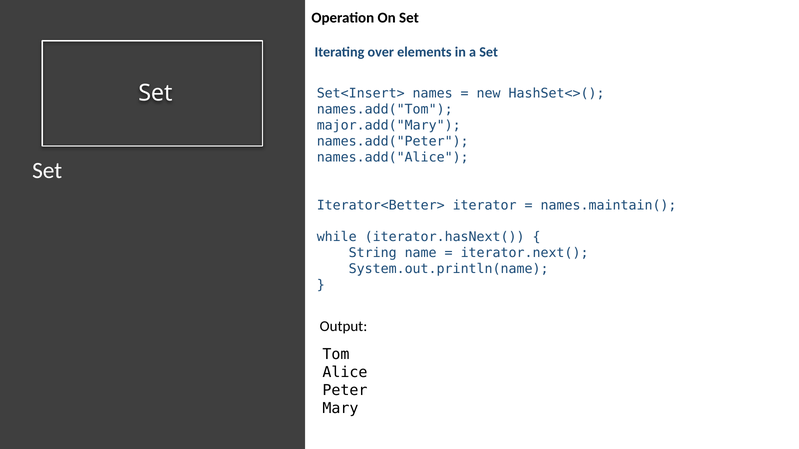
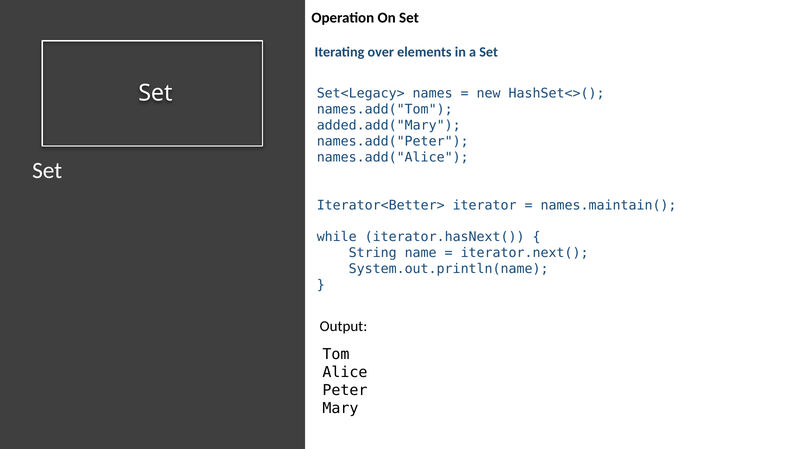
Set<Insert>: Set<Insert> -> Set<Legacy>
major.add("Mary: major.add("Mary -> added.add("Mary
